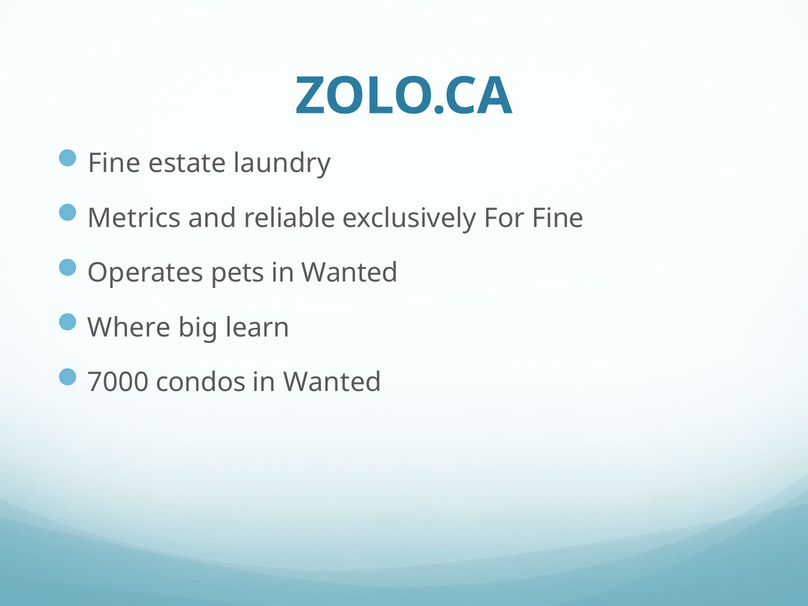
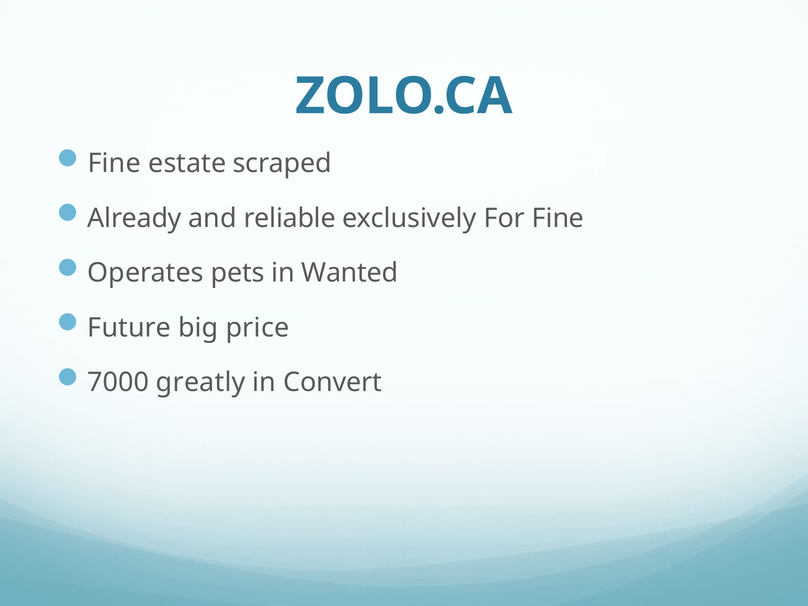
laundry: laundry -> scraped
Metrics: Metrics -> Already
Where: Where -> Future
learn: learn -> price
condos: condos -> greatly
Wanted at (333, 383): Wanted -> Convert
